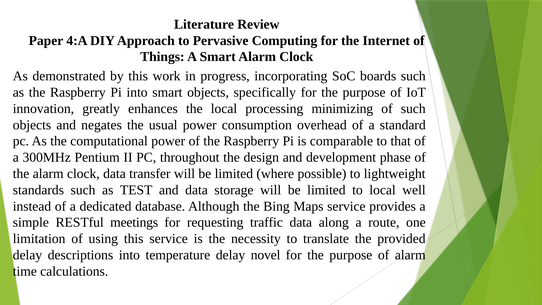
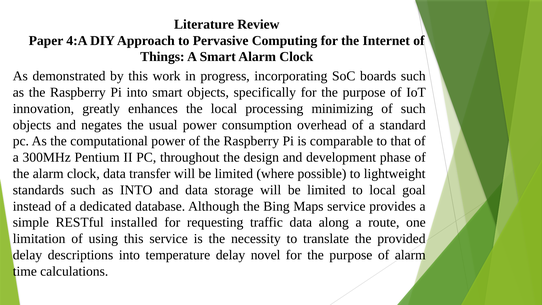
as TEST: TEST -> INTO
well: well -> goal
meetings: meetings -> installed
